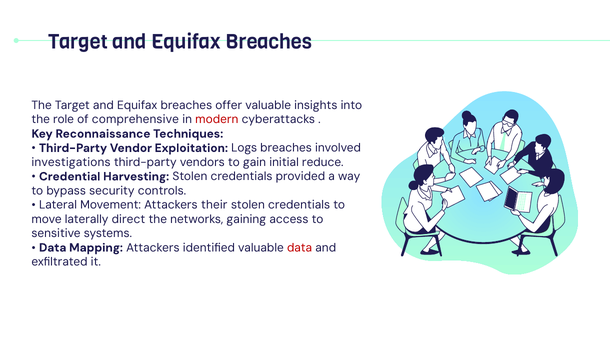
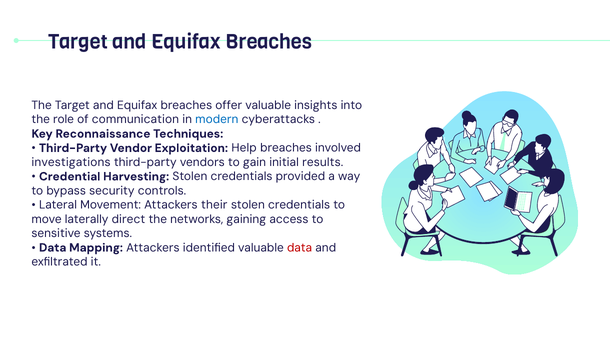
comprehensive: comprehensive -> communication
modern colour: red -> blue
Logs: Logs -> Help
reduce: reduce -> results
